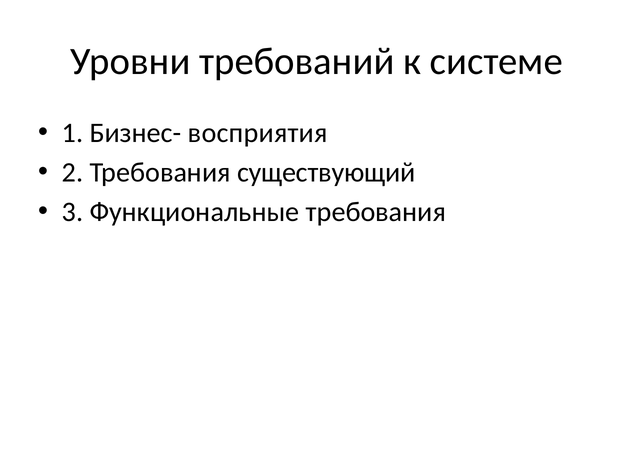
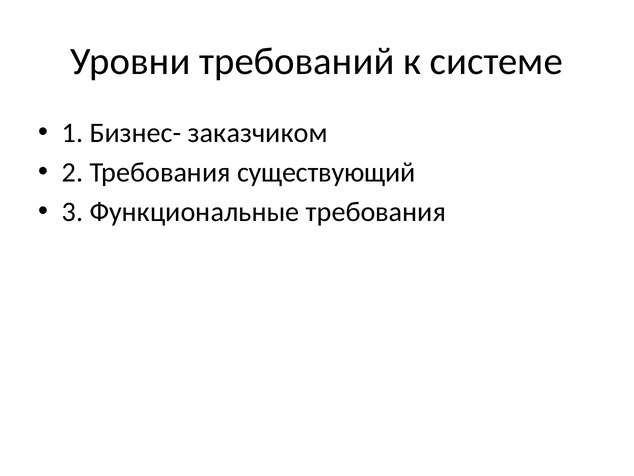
восприятия: восприятия -> заказчиком
